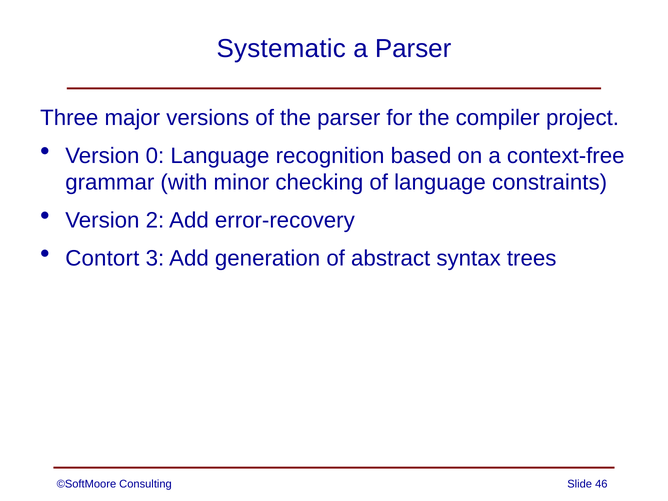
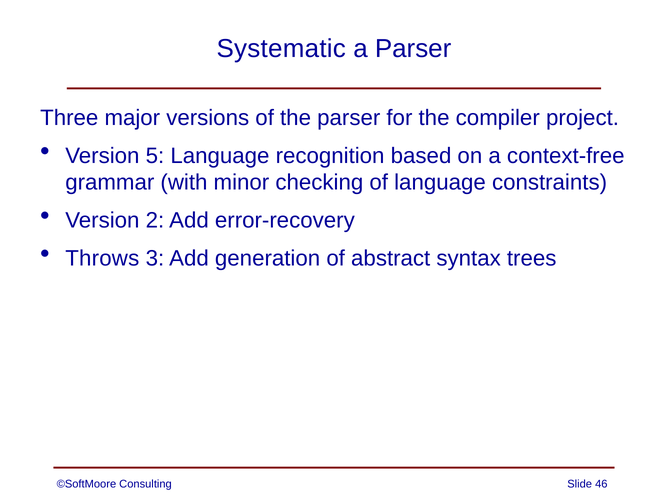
0: 0 -> 5
Contort: Contort -> Throws
